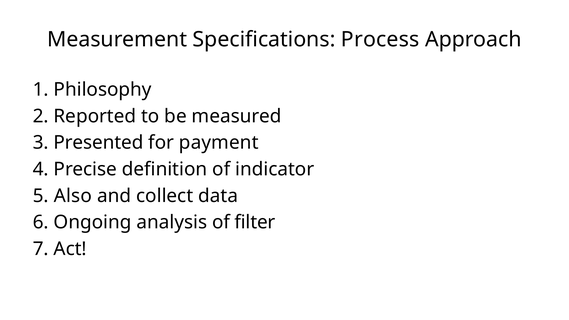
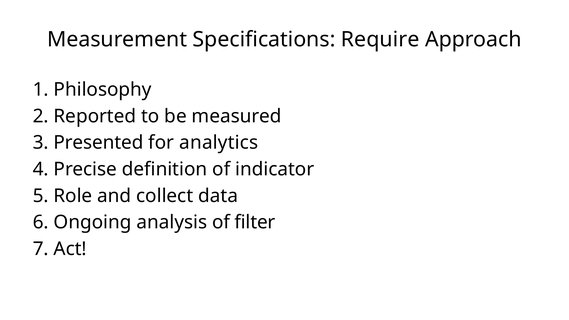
Process: Process -> Require
payment: payment -> analytics
Also: Also -> Role
